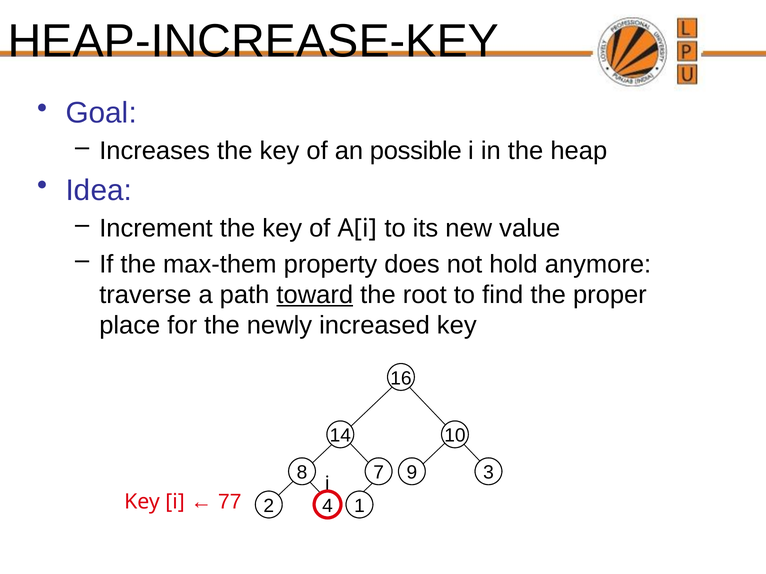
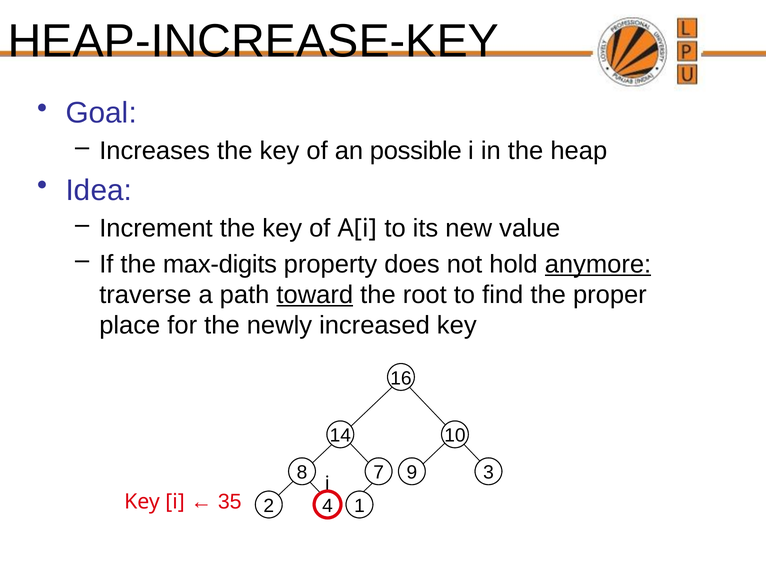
max-them: max-them -> max-digits
anymore underline: none -> present
77: 77 -> 35
